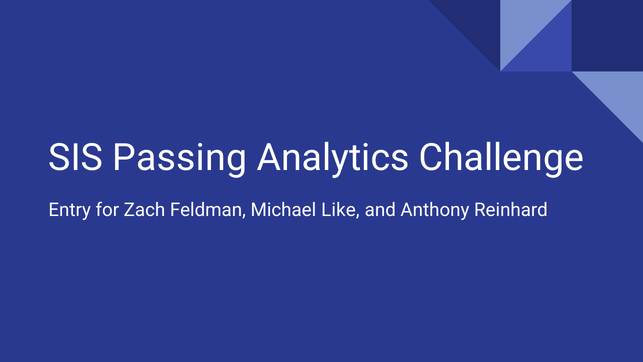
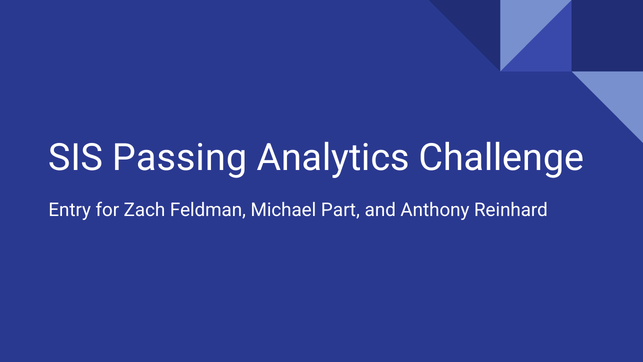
Like: Like -> Part
